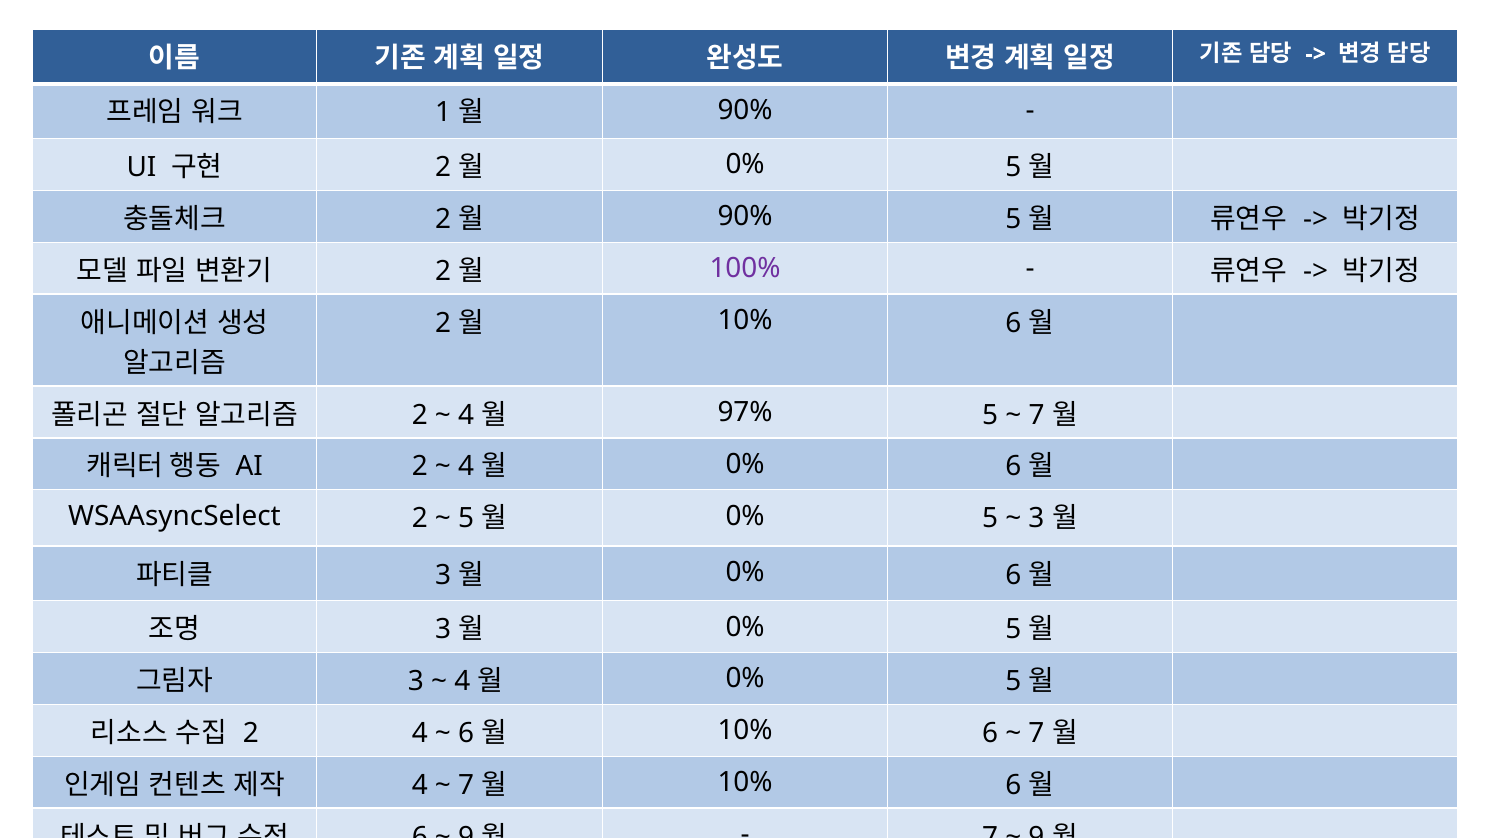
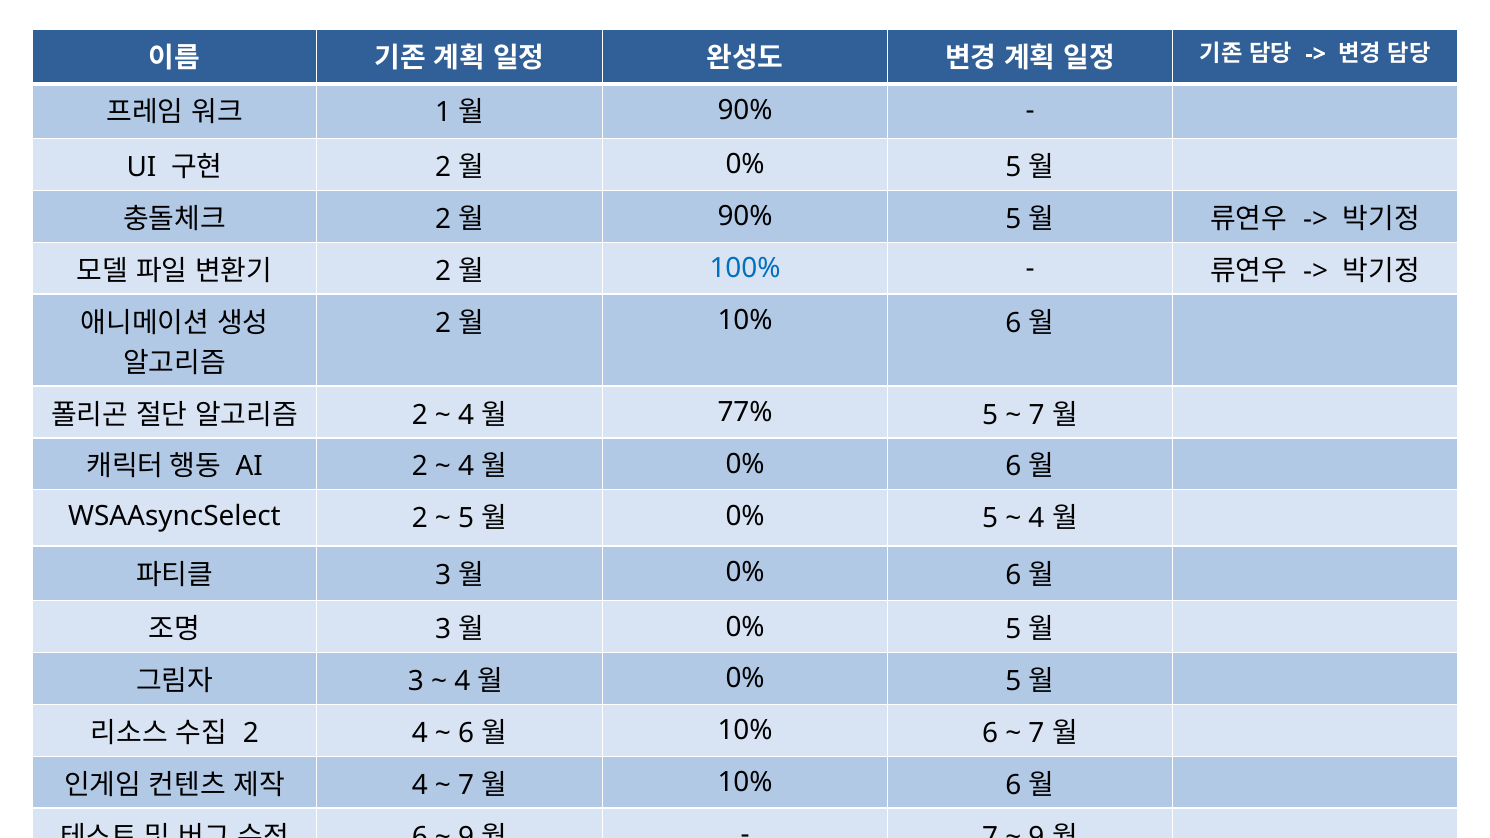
100% colour: purple -> blue
97%: 97% -> 77%
3 at (1036, 519): 3 -> 4
